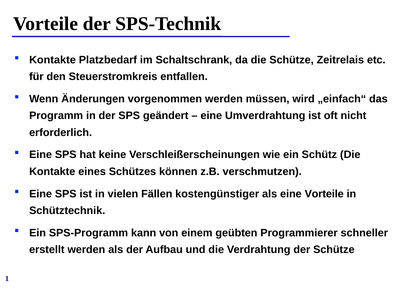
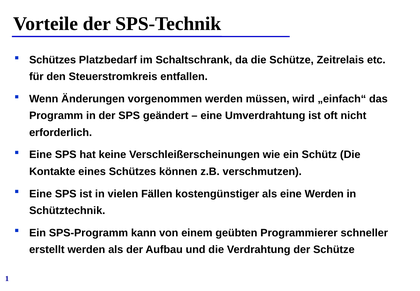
Kontakte at (53, 60): Kontakte -> Schützes
eine Vorteile: Vorteile -> Werden
